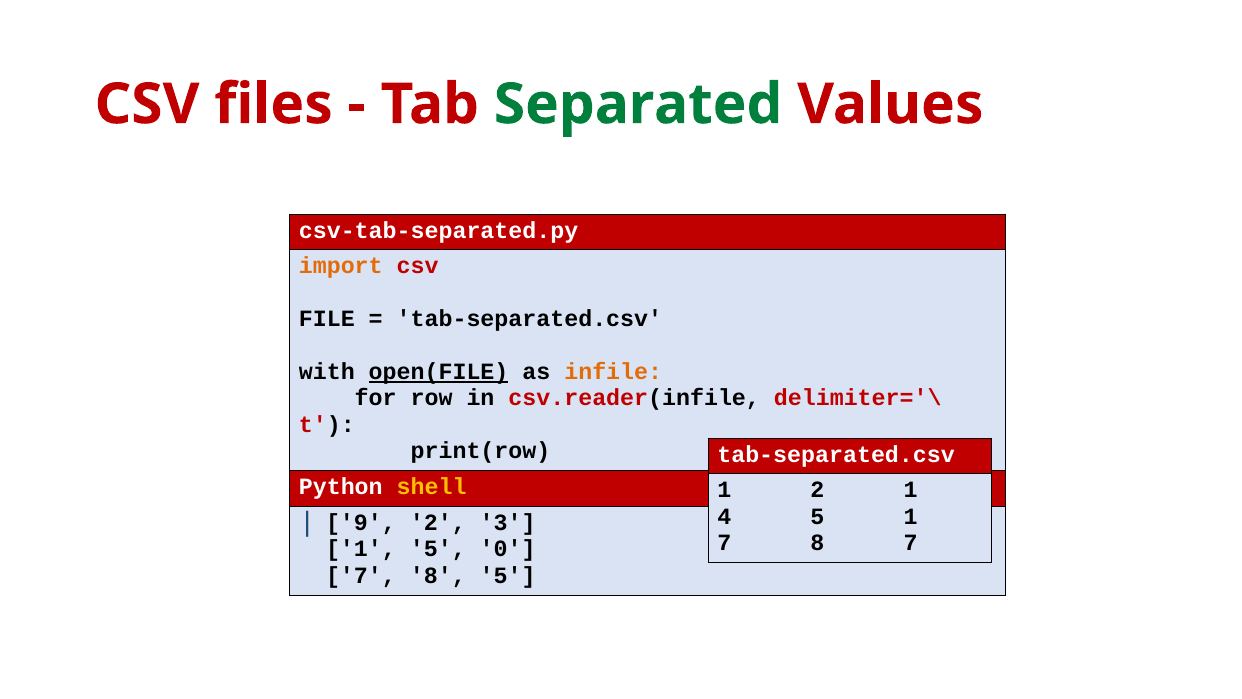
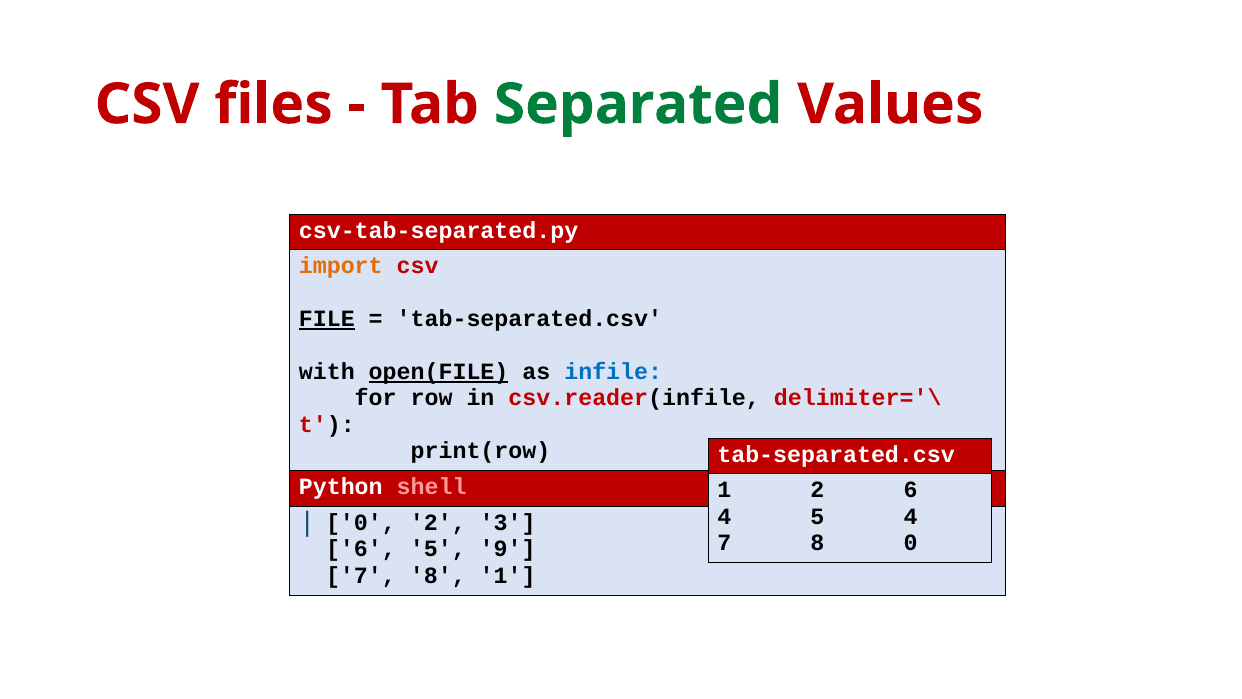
FILE underline: none -> present
infile colour: orange -> blue
shell colour: yellow -> pink
2 1: 1 -> 6
5 1: 1 -> 4
9 at (361, 522): 9 -> 0
8 7: 7 -> 0
1 at (361, 549): 1 -> 6
0: 0 -> 9
8 5: 5 -> 1
